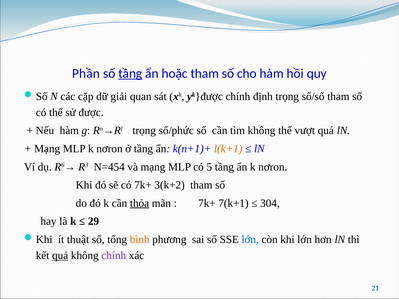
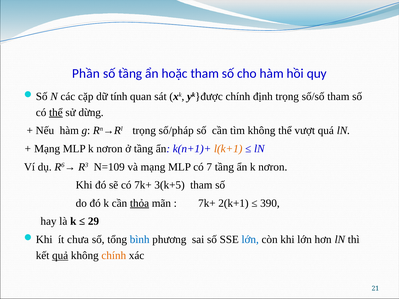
tầng at (130, 74) underline: present -> none
giải: giải -> tính
thể at (56, 112) underline: none -> present
được: được -> dừng
số/phức: số/phức -> số/pháp
N=454: N=454 -> N=109
5: 5 -> 7
3(k+2: 3(k+2 -> 3(k+5
7(k+1: 7(k+1 -> 2(k+1
304: 304 -> 390
thuật: thuật -> chưa
bình colour: orange -> blue
chính at (114, 256) colour: purple -> orange
